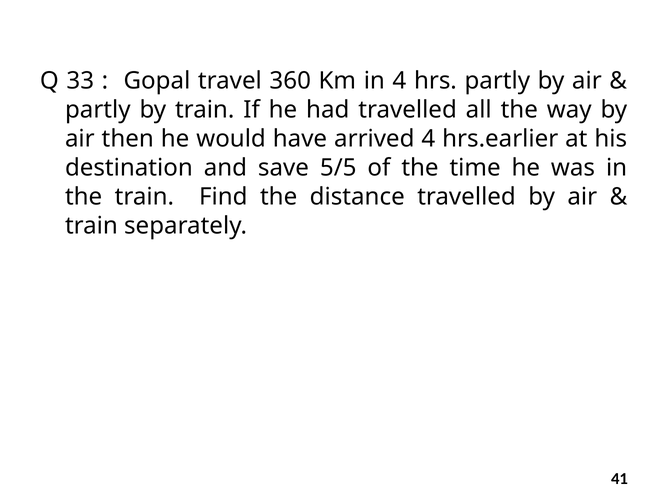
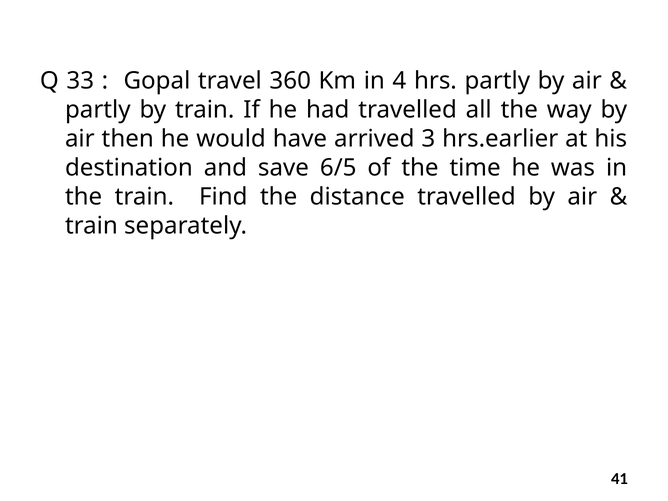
arrived 4: 4 -> 3
5/5: 5/5 -> 6/5
